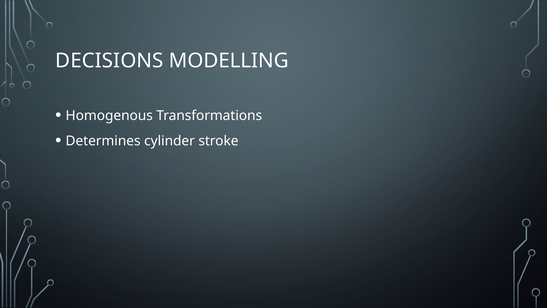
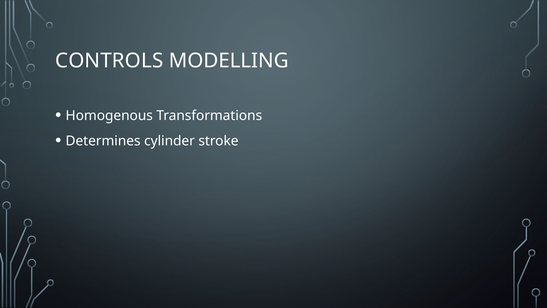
DECISIONS: DECISIONS -> CONTROLS
